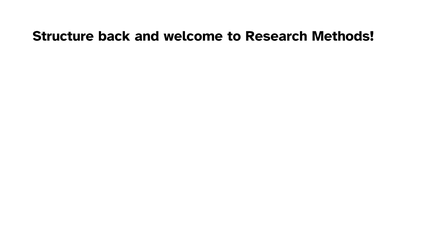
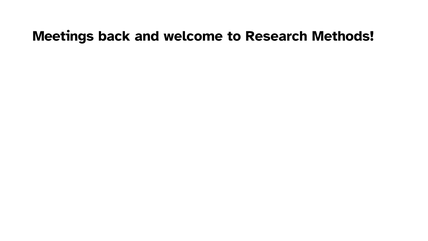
Structure: Structure -> Meetings
